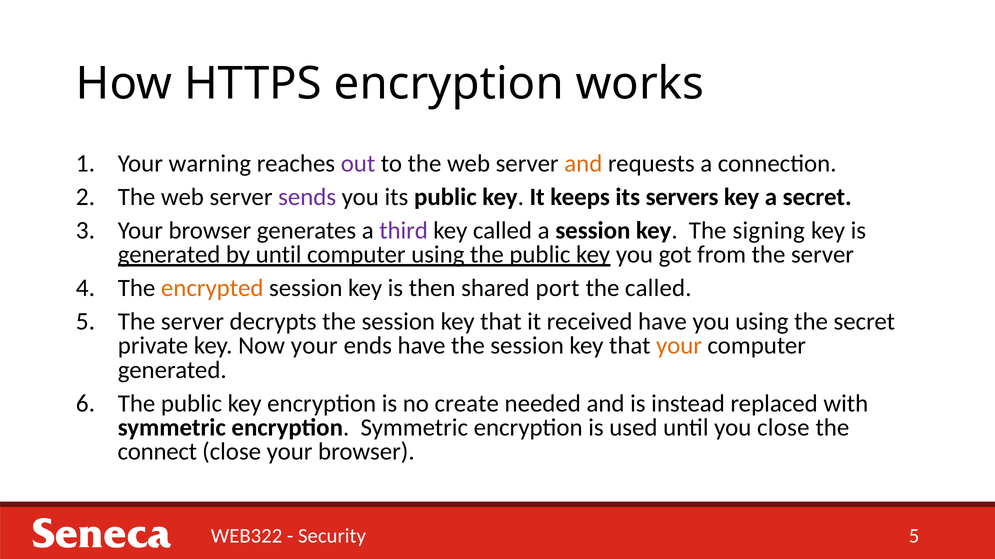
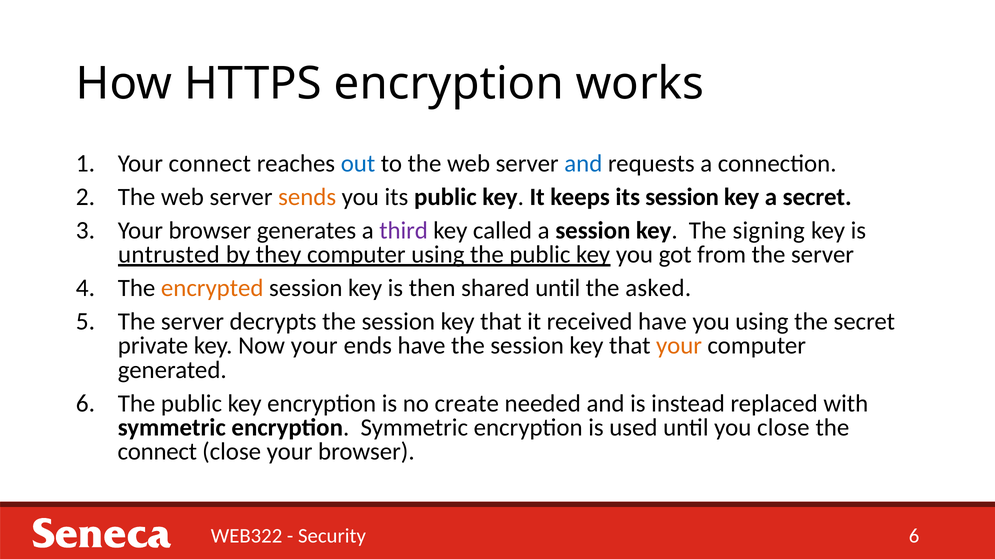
Your warning: warning -> connect
out colour: purple -> blue
and at (583, 164) colour: orange -> blue
sends colour: purple -> orange
its servers: servers -> session
generated at (169, 255): generated -> untrusted
by until: until -> they
shared port: port -> until
the called: called -> asked
Security 5: 5 -> 6
